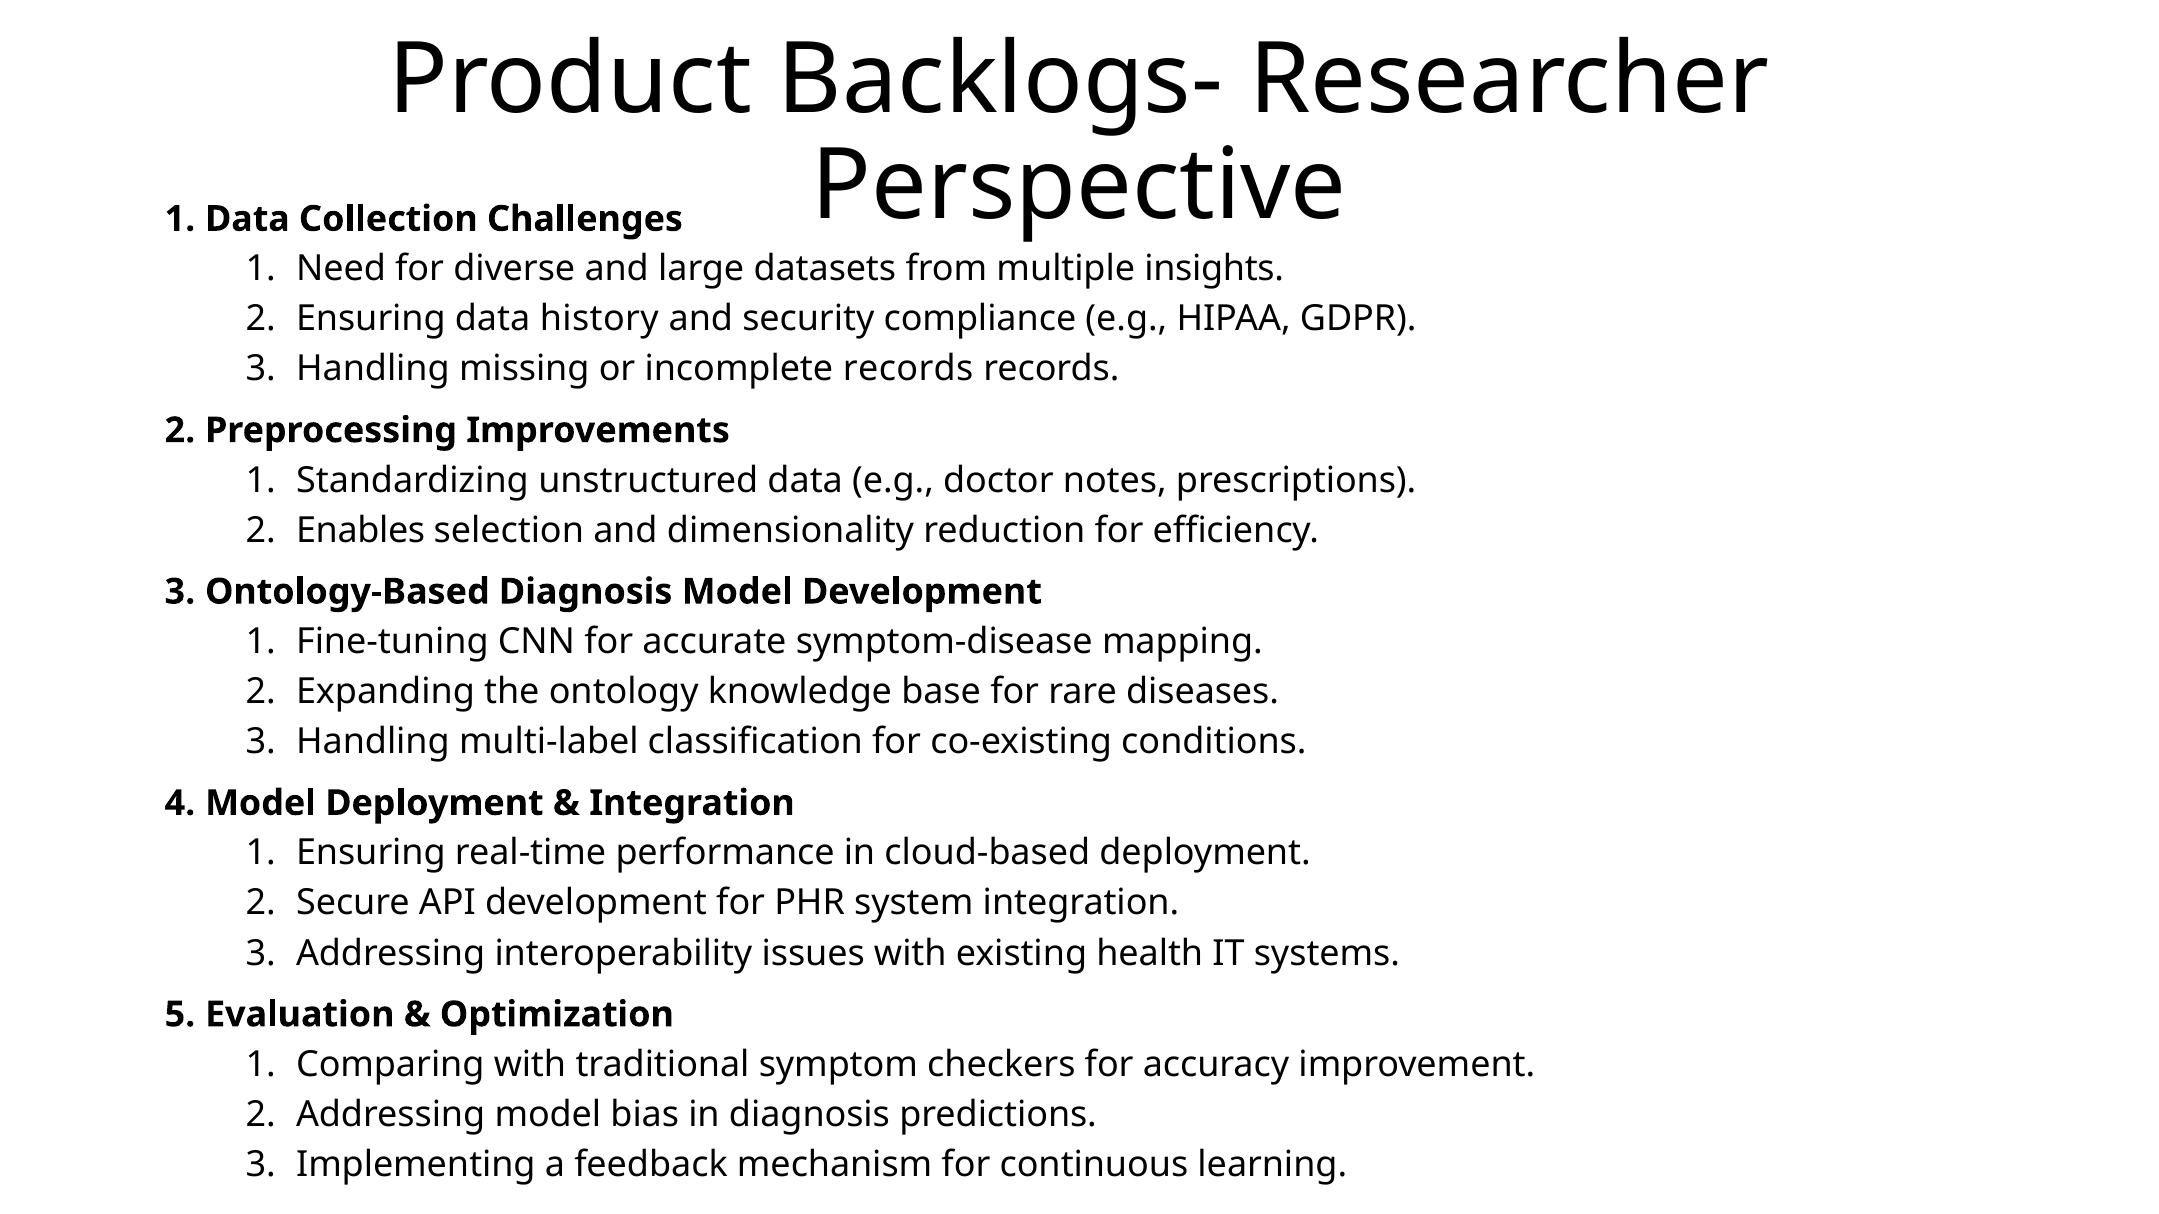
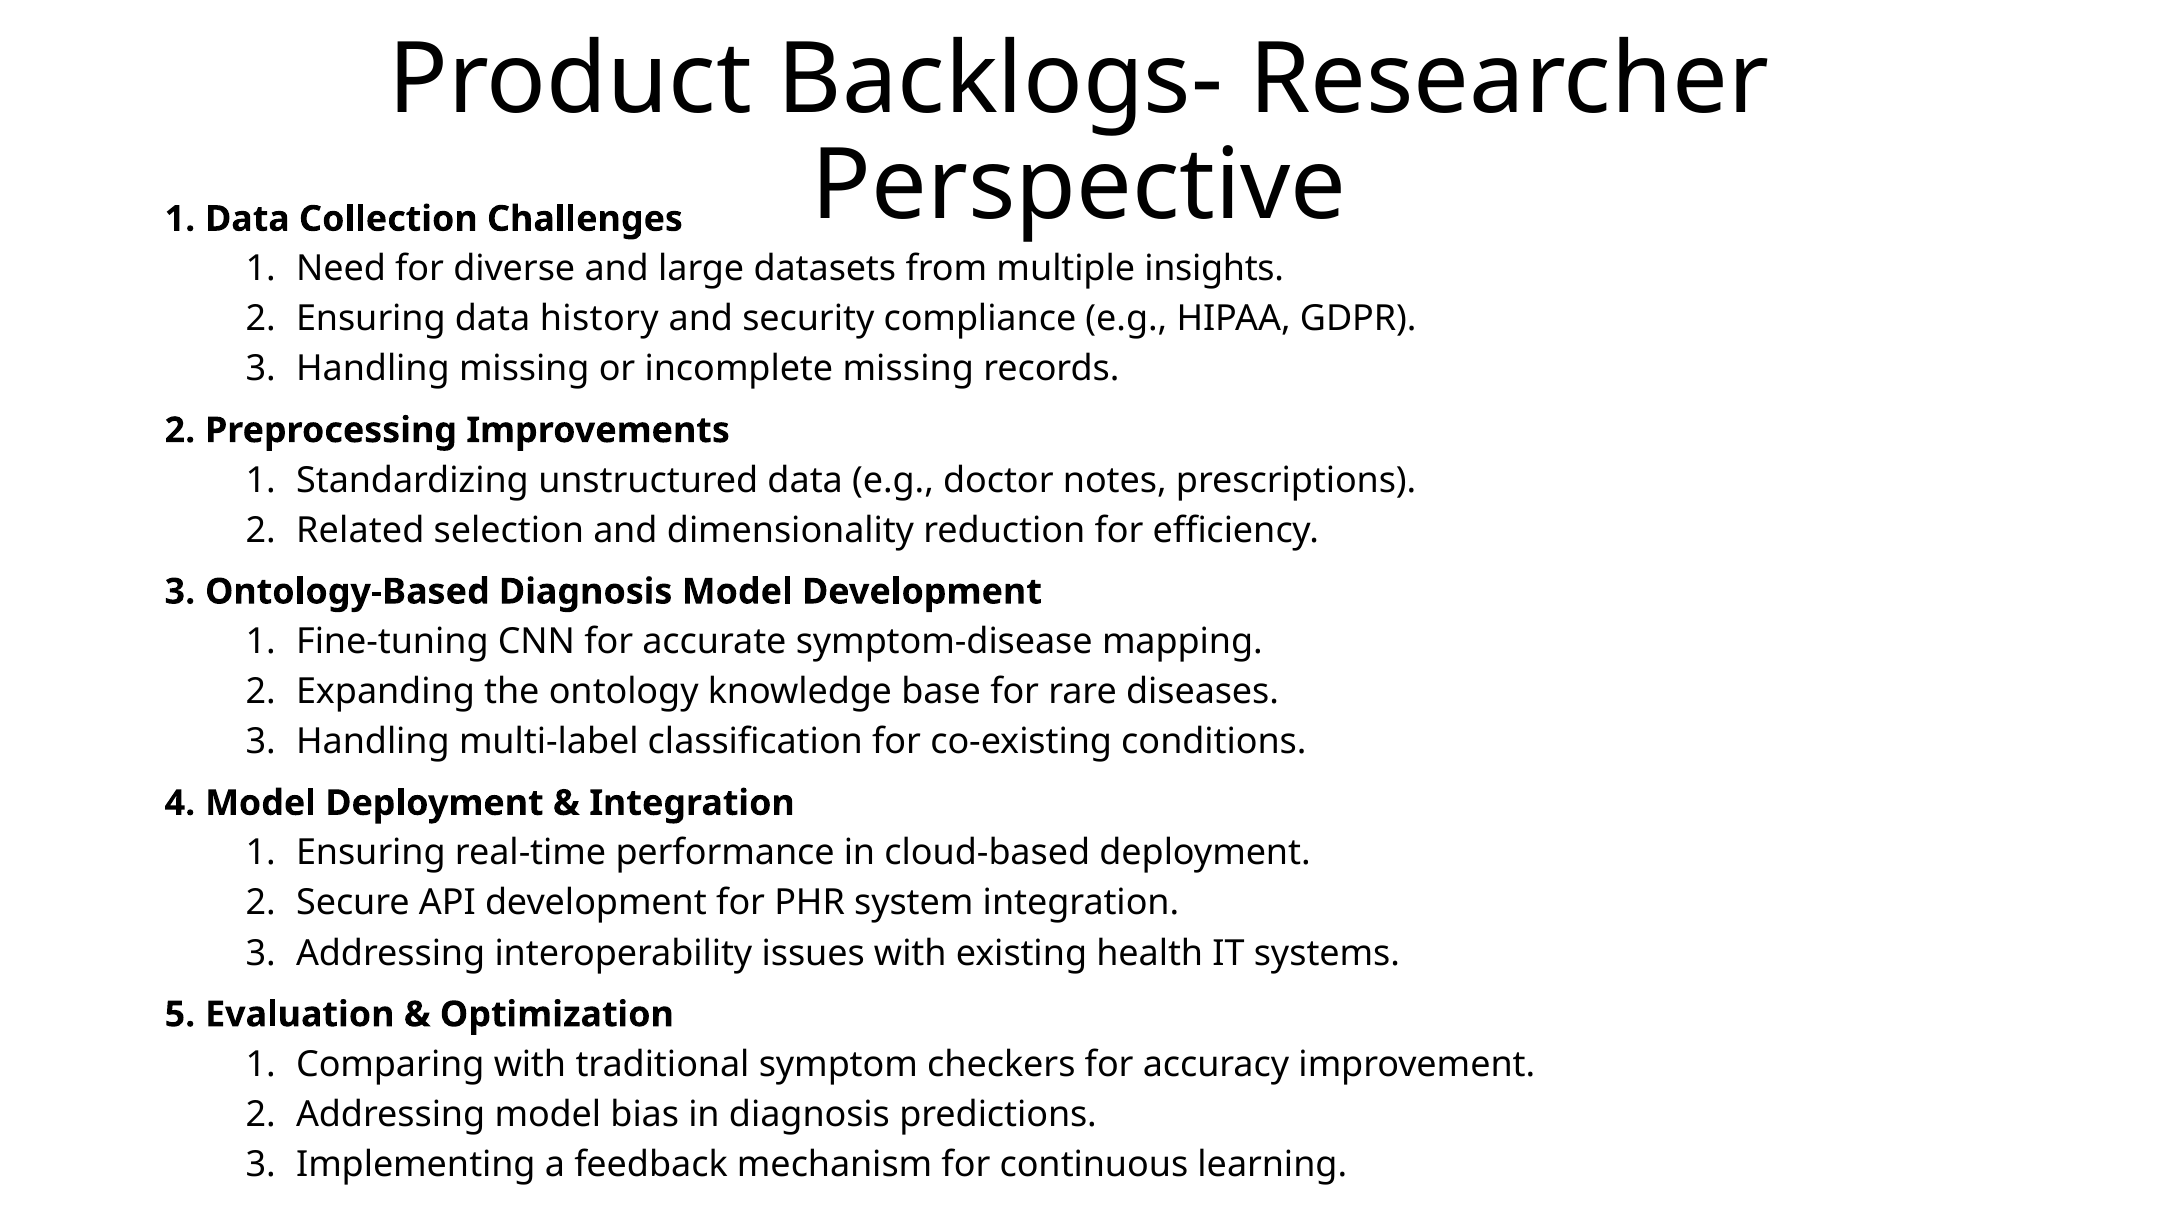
incomplete records: records -> missing
Enables: Enables -> Related
